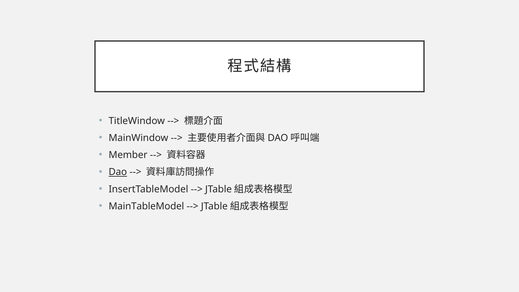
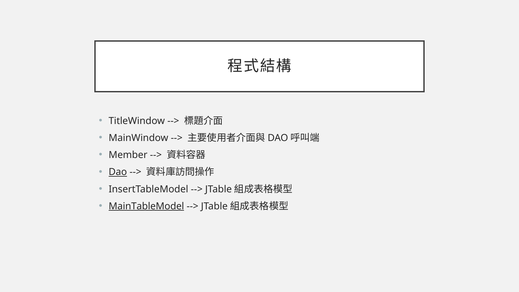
MainTableModel underline: none -> present
